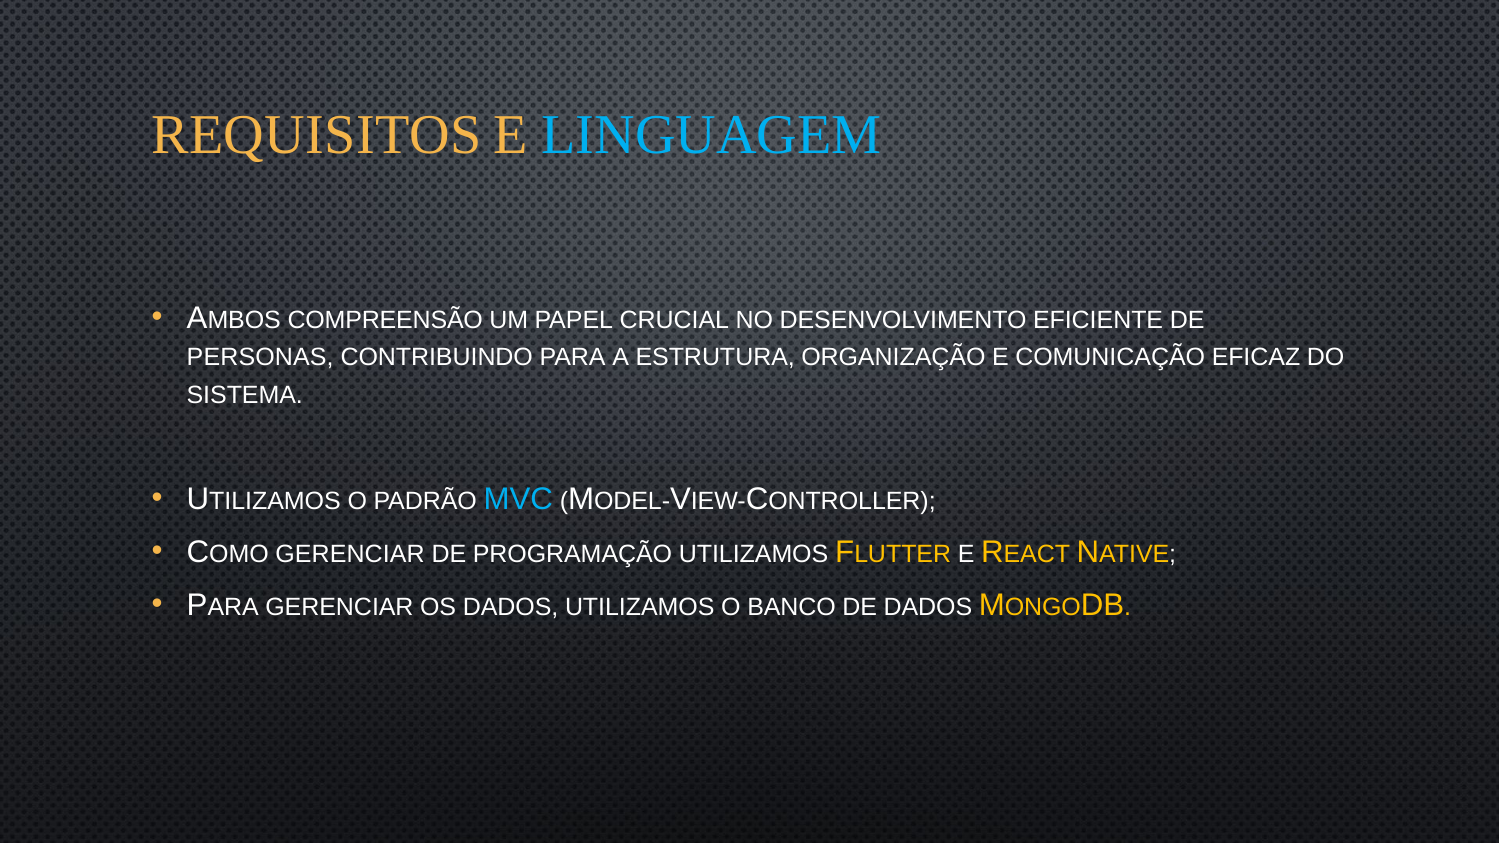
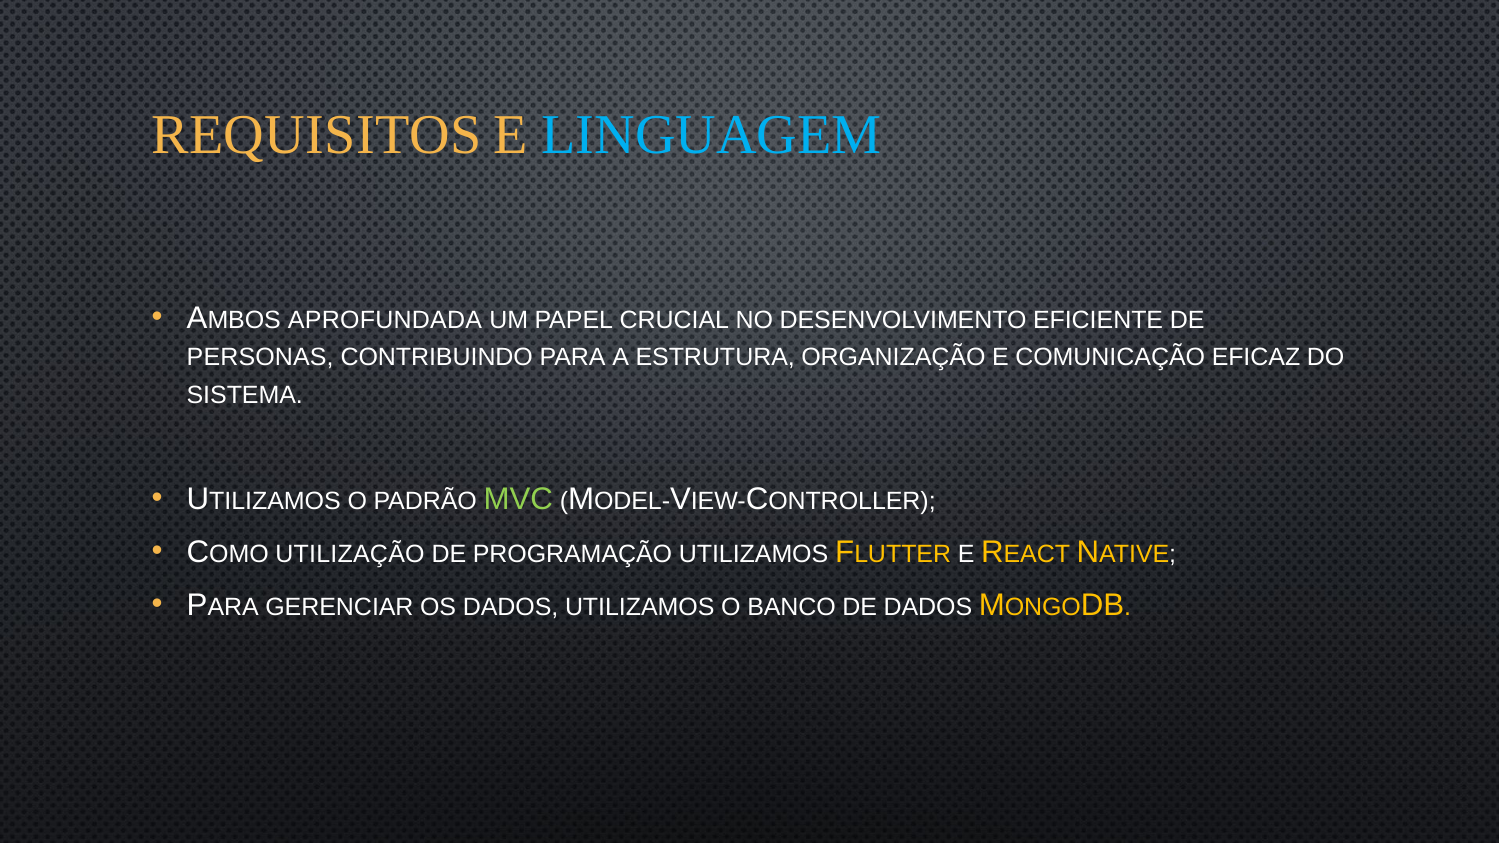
COMPREENSÃO: COMPREENSÃO -> APROFUNDADA
MVC colour: light blue -> light green
GERENCIAR at (350, 554): GERENCIAR -> UTILIZAÇÃO
